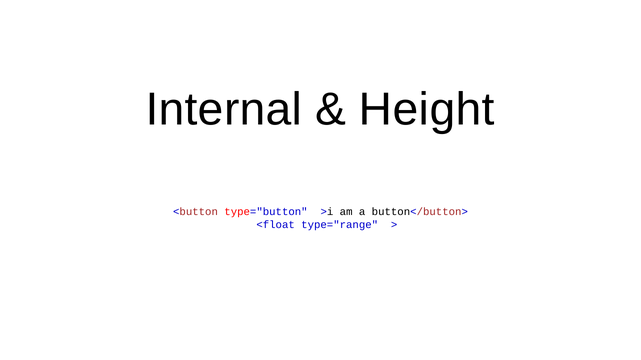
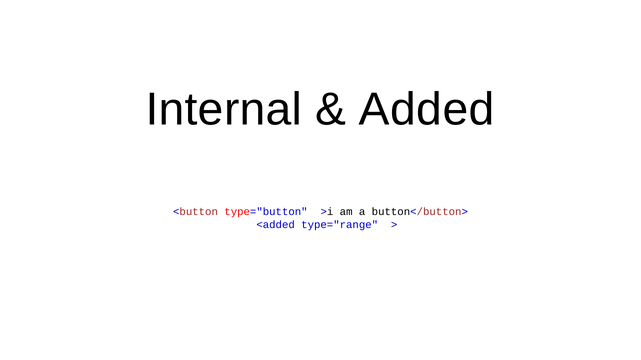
Height: Height -> Added
<float: <float -> <added
